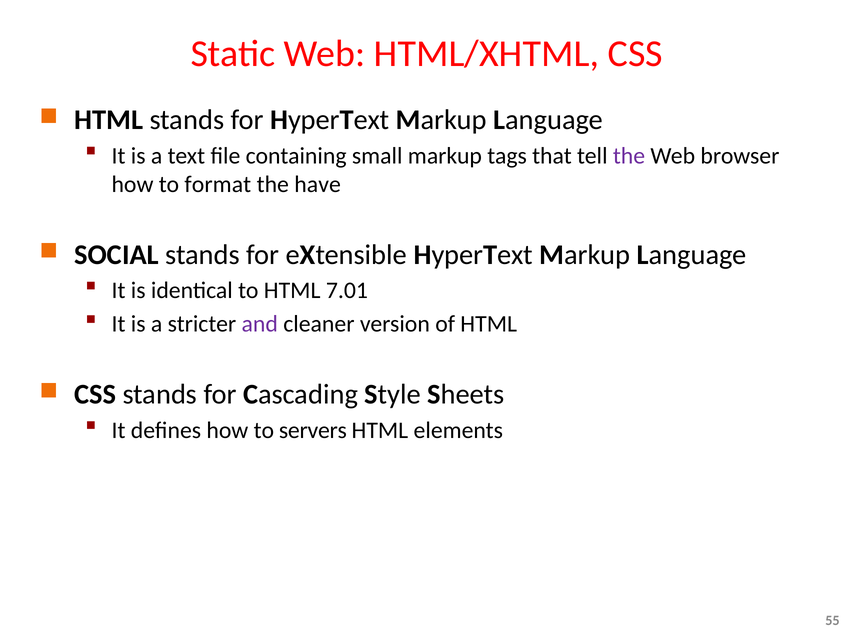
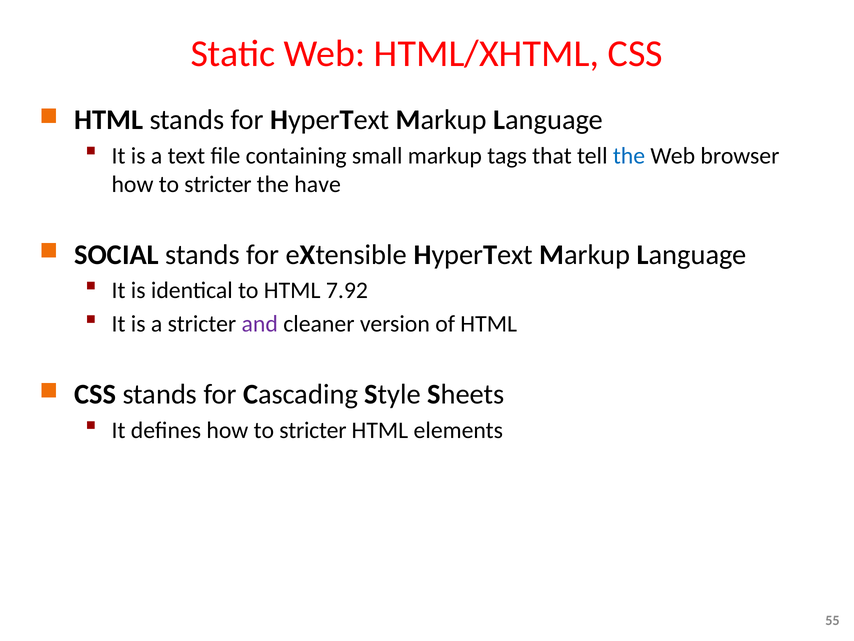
the at (629, 156) colour: purple -> blue
format at (218, 184): format -> stricter
7.01: 7.01 -> 7.92
defines how to servers: servers -> stricter
